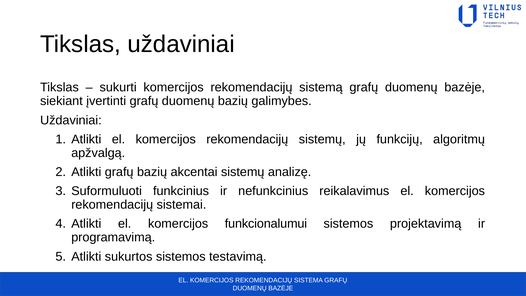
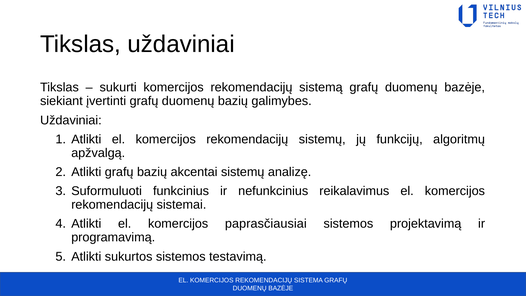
funkcionalumui: funkcionalumui -> paprasčiausiai
